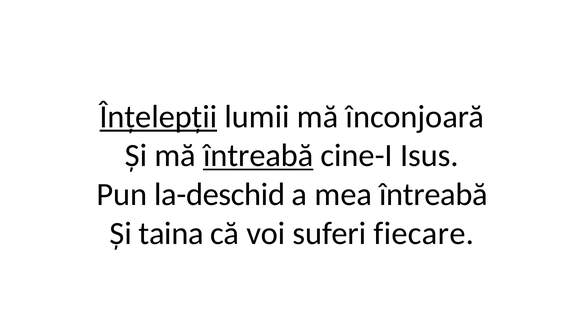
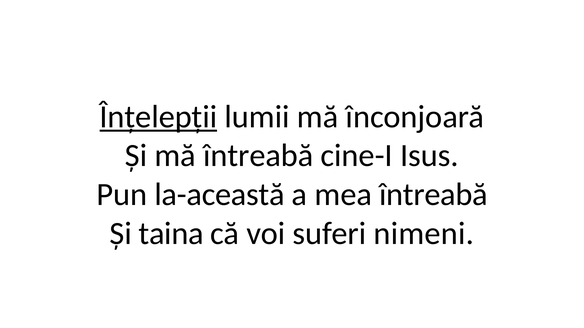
întreabă at (258, 156) underline: present -> none
la-deschid: la-deschid -> la-această
fiecare: fiecare -> nimeni
